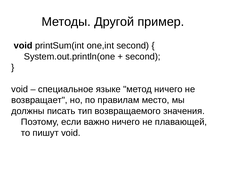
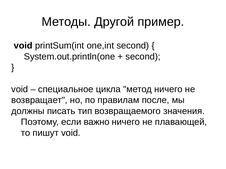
языке: языке -> цикла
место: место -> после
